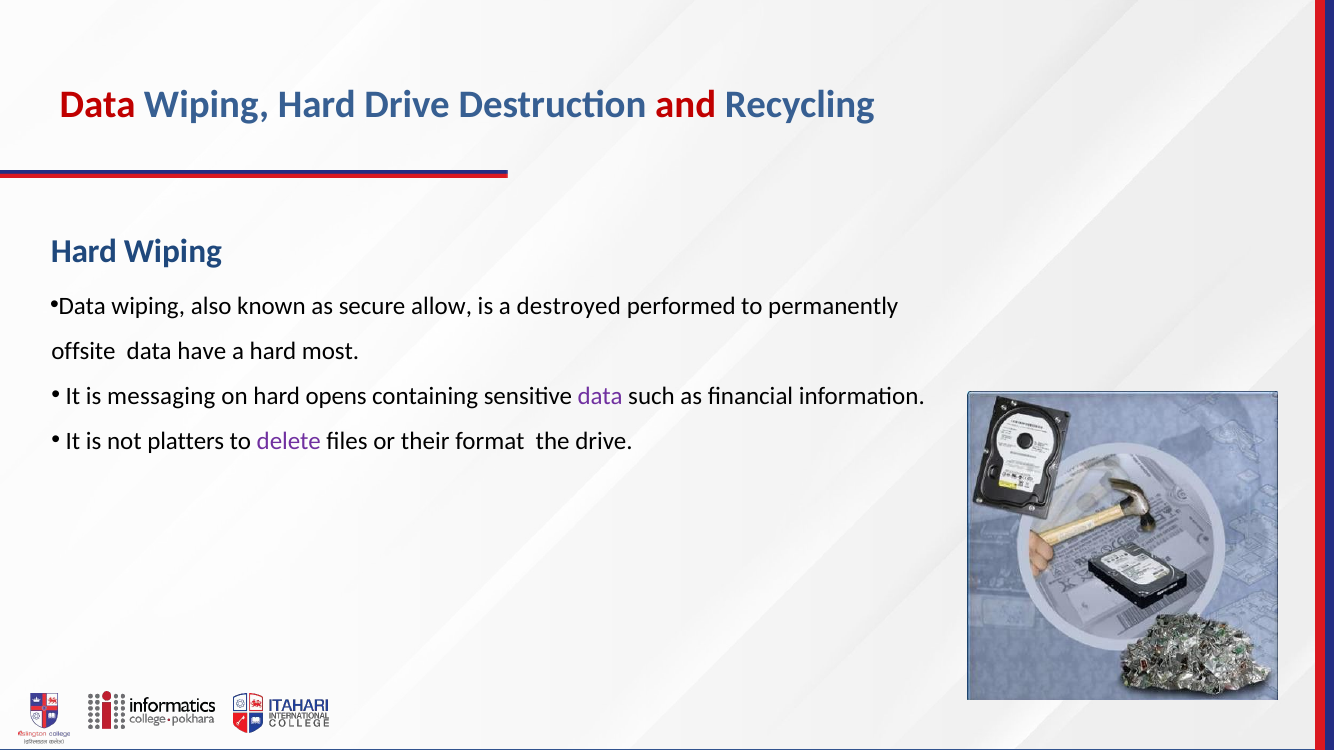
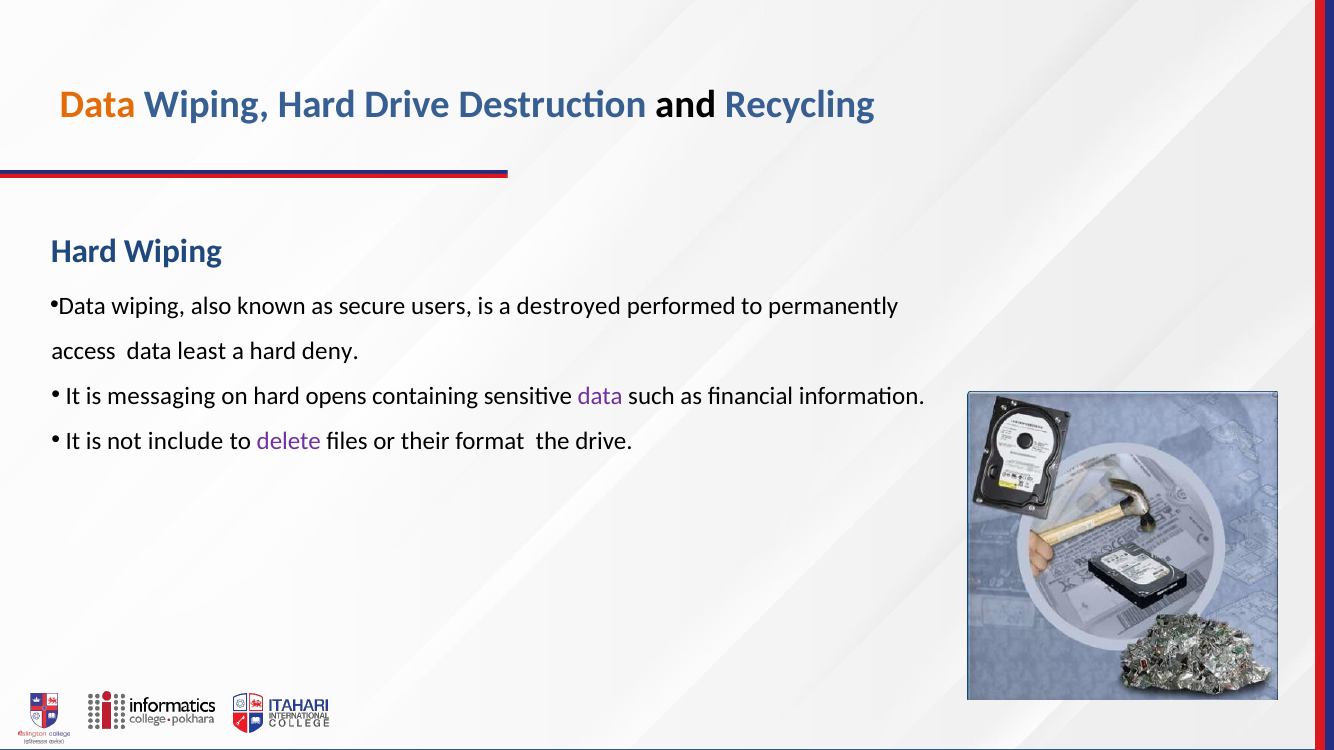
Data at (98, 105) colour: red -> orange
and colour: red -> black
allow: allow -> users
offsite: offsite -> access
have: have -> least
most: most -> deny
platters: platters -> include
